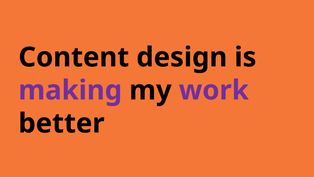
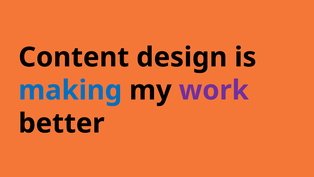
making colour: purple -> blue
